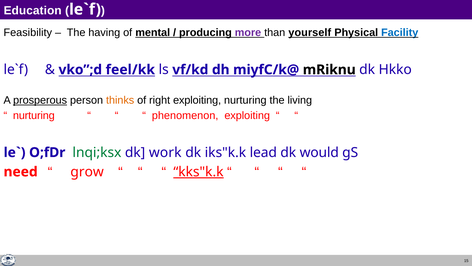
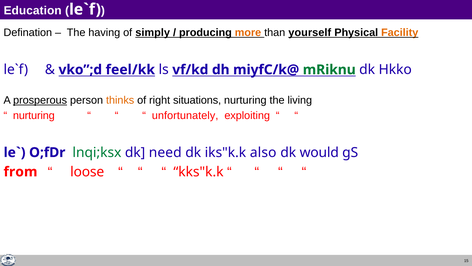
Feasibility: Feasibility -> Defination
mental: mental -> simply
more colour: purple -> orange
Facility colour: blue -> orange
mRiknu colour: black -> green
right exploiting: exploiting -> situations
phenomenon: phenomenon -> unfortunately
work: work -> need
lead: lead -> also
need: need -> from
grow: grow -> loose
kks"k.k underline: present -> none
